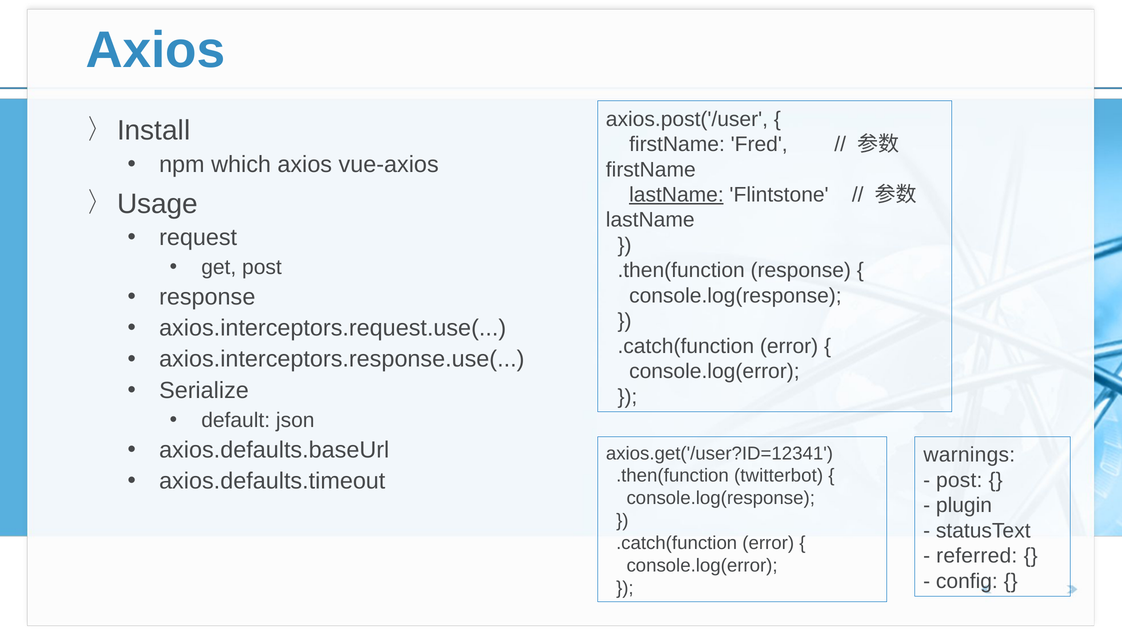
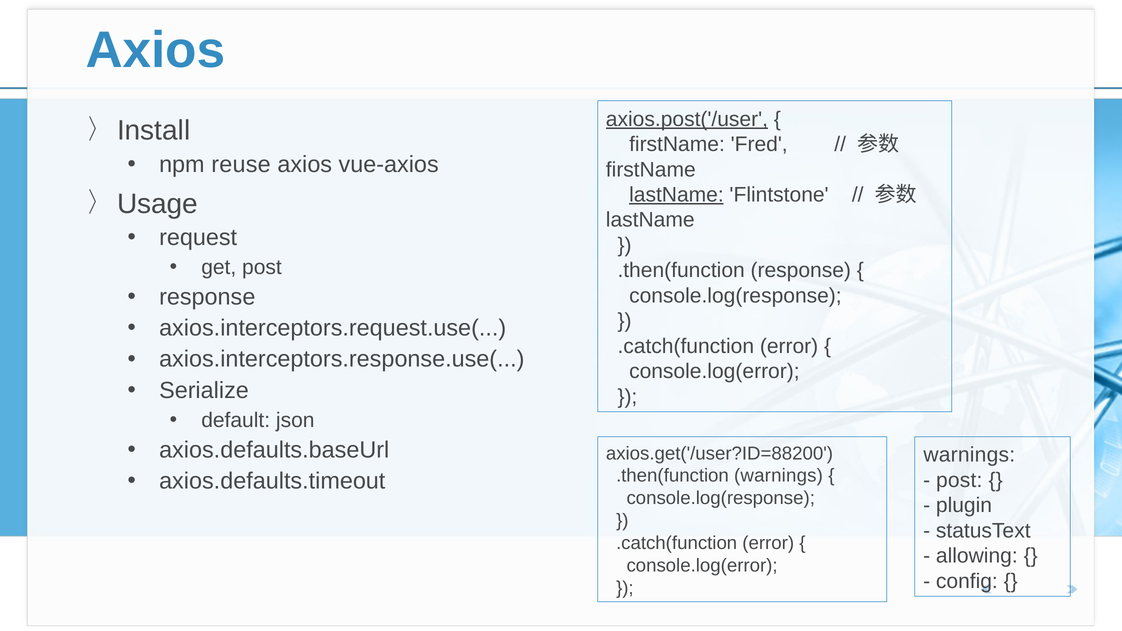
axios.post('/user underline: none -> present
which: which -> reuse
axios.get('/user?ID=12341: axios.get('/user?ID=12341 -> axios.get('/user?ID=88200
.then(function twitterbot: twitterbot -> warnings
referred: referred -> allowing
